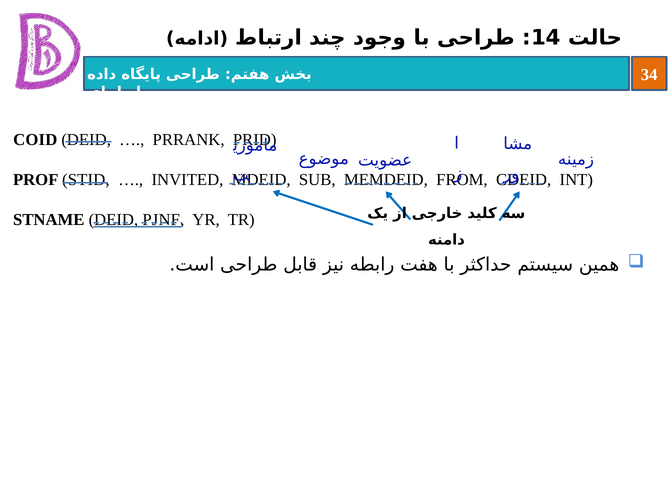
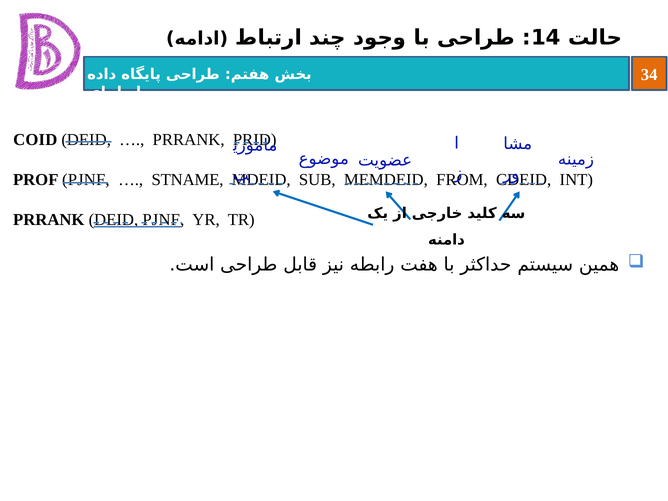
PROF STID: STID -> PJNF
INVITED: INVITED -> STNAME
STNAME at (49, 220): STNAME -> PRRANK
